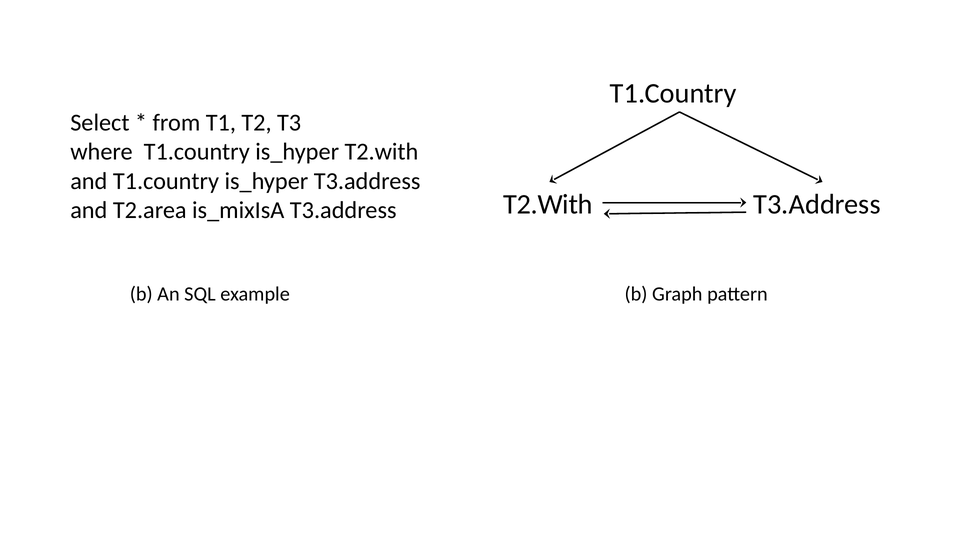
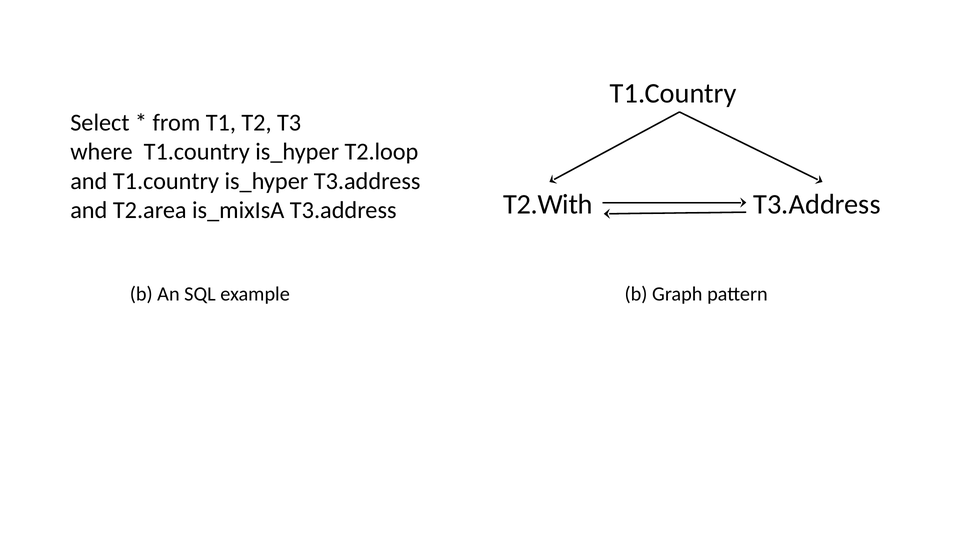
is_hyper T2.with: T2.with -> T2.loop
